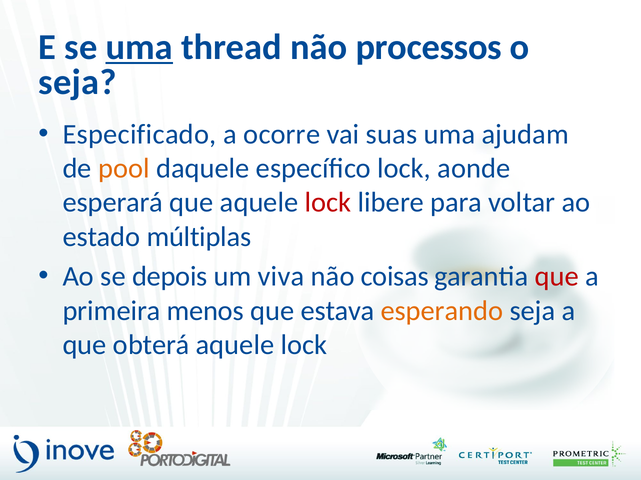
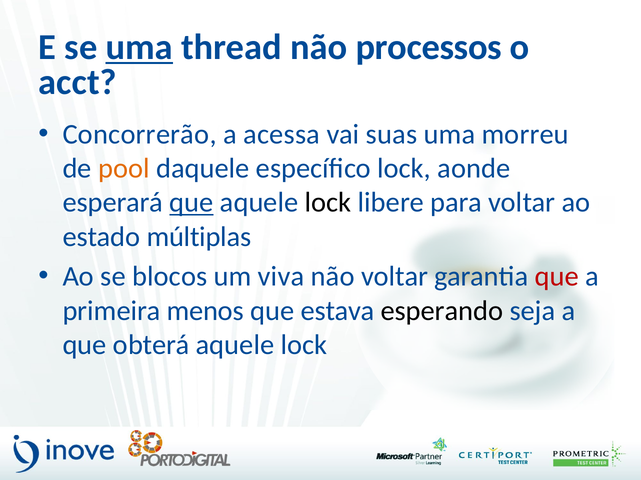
seja at (77, 82): seja -> acct
Especificado: Especificado -> Concorrerão
ocorre: ocorre -> acessa
ajudam: ajudam -> morreu
que at (191, 203) underline: none -> present
lock at (328, 203) colour: red -> black
depois: depois -> blocos
não coisas: coisas -> voltar
esperando colour: orange -> black
